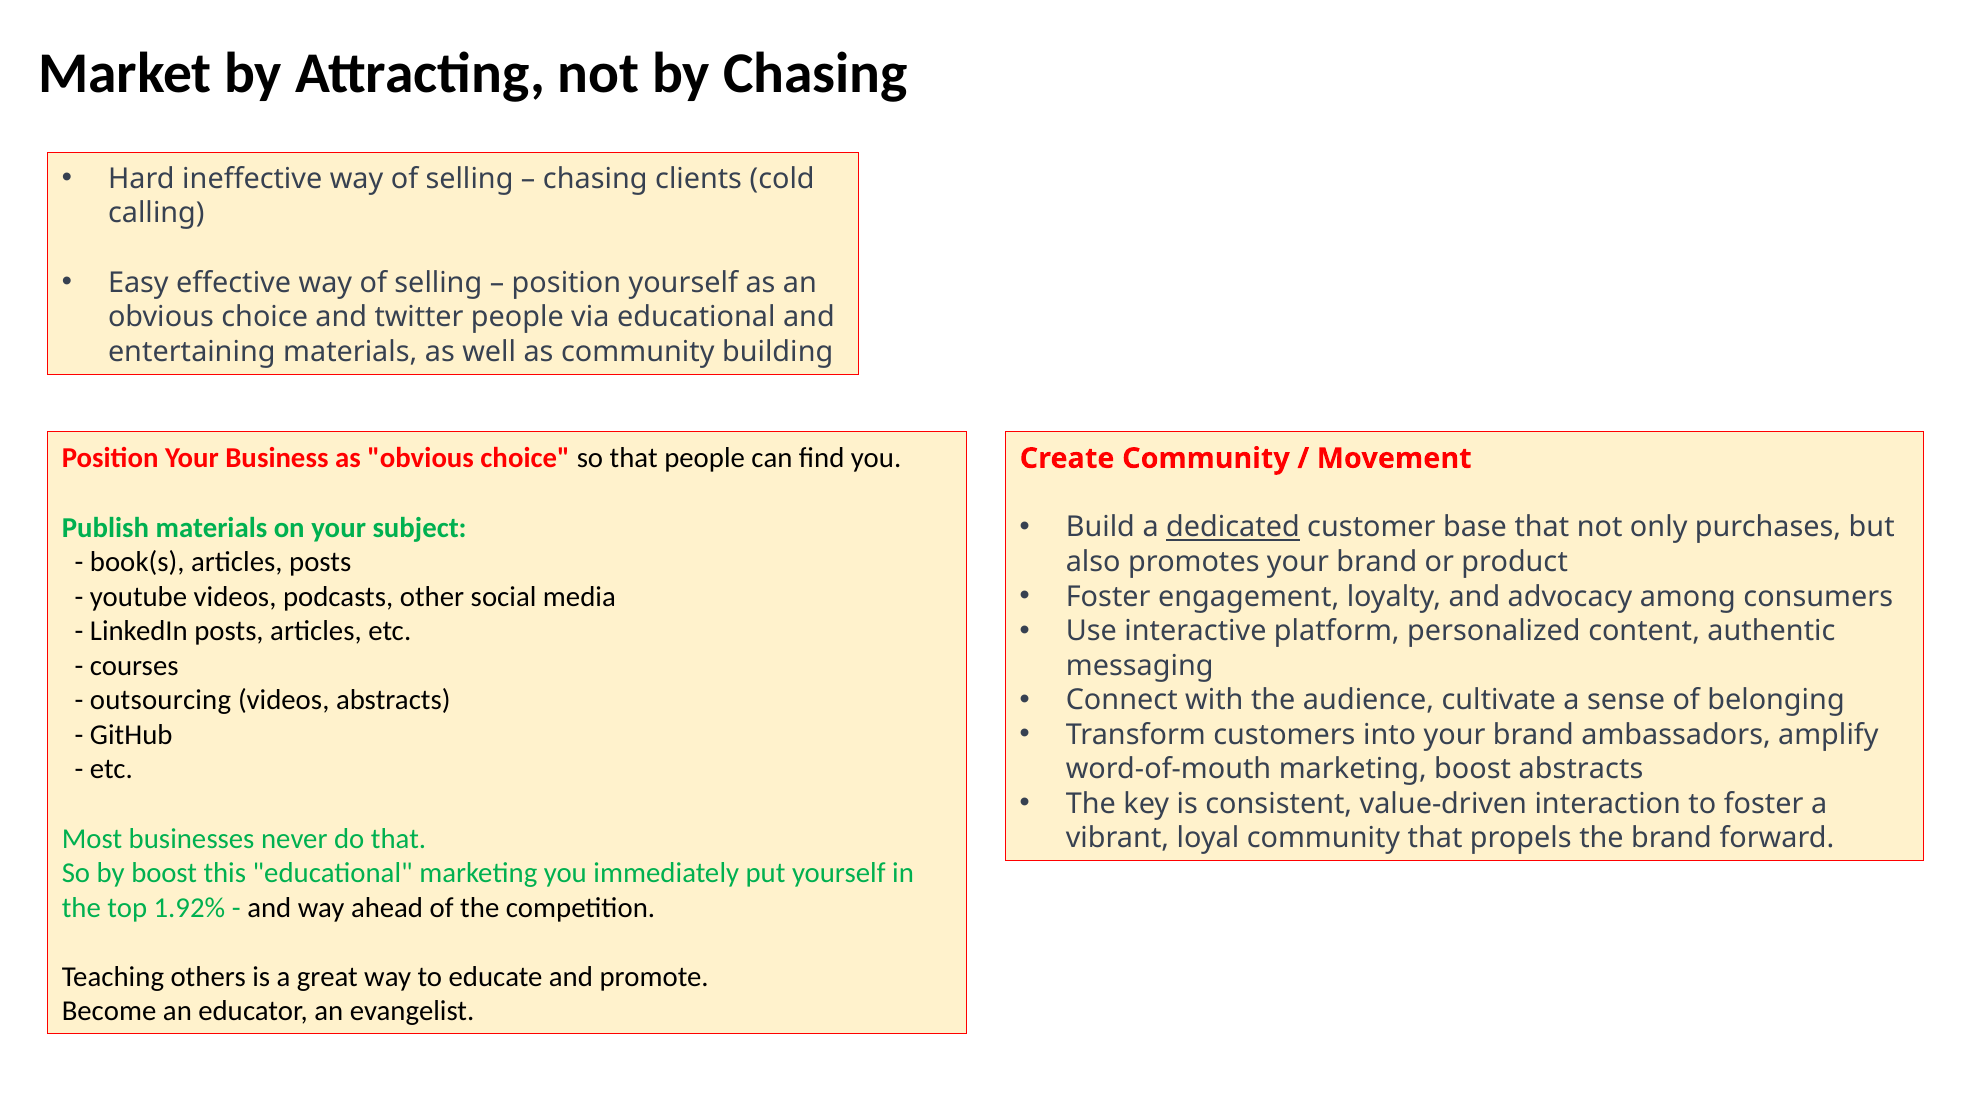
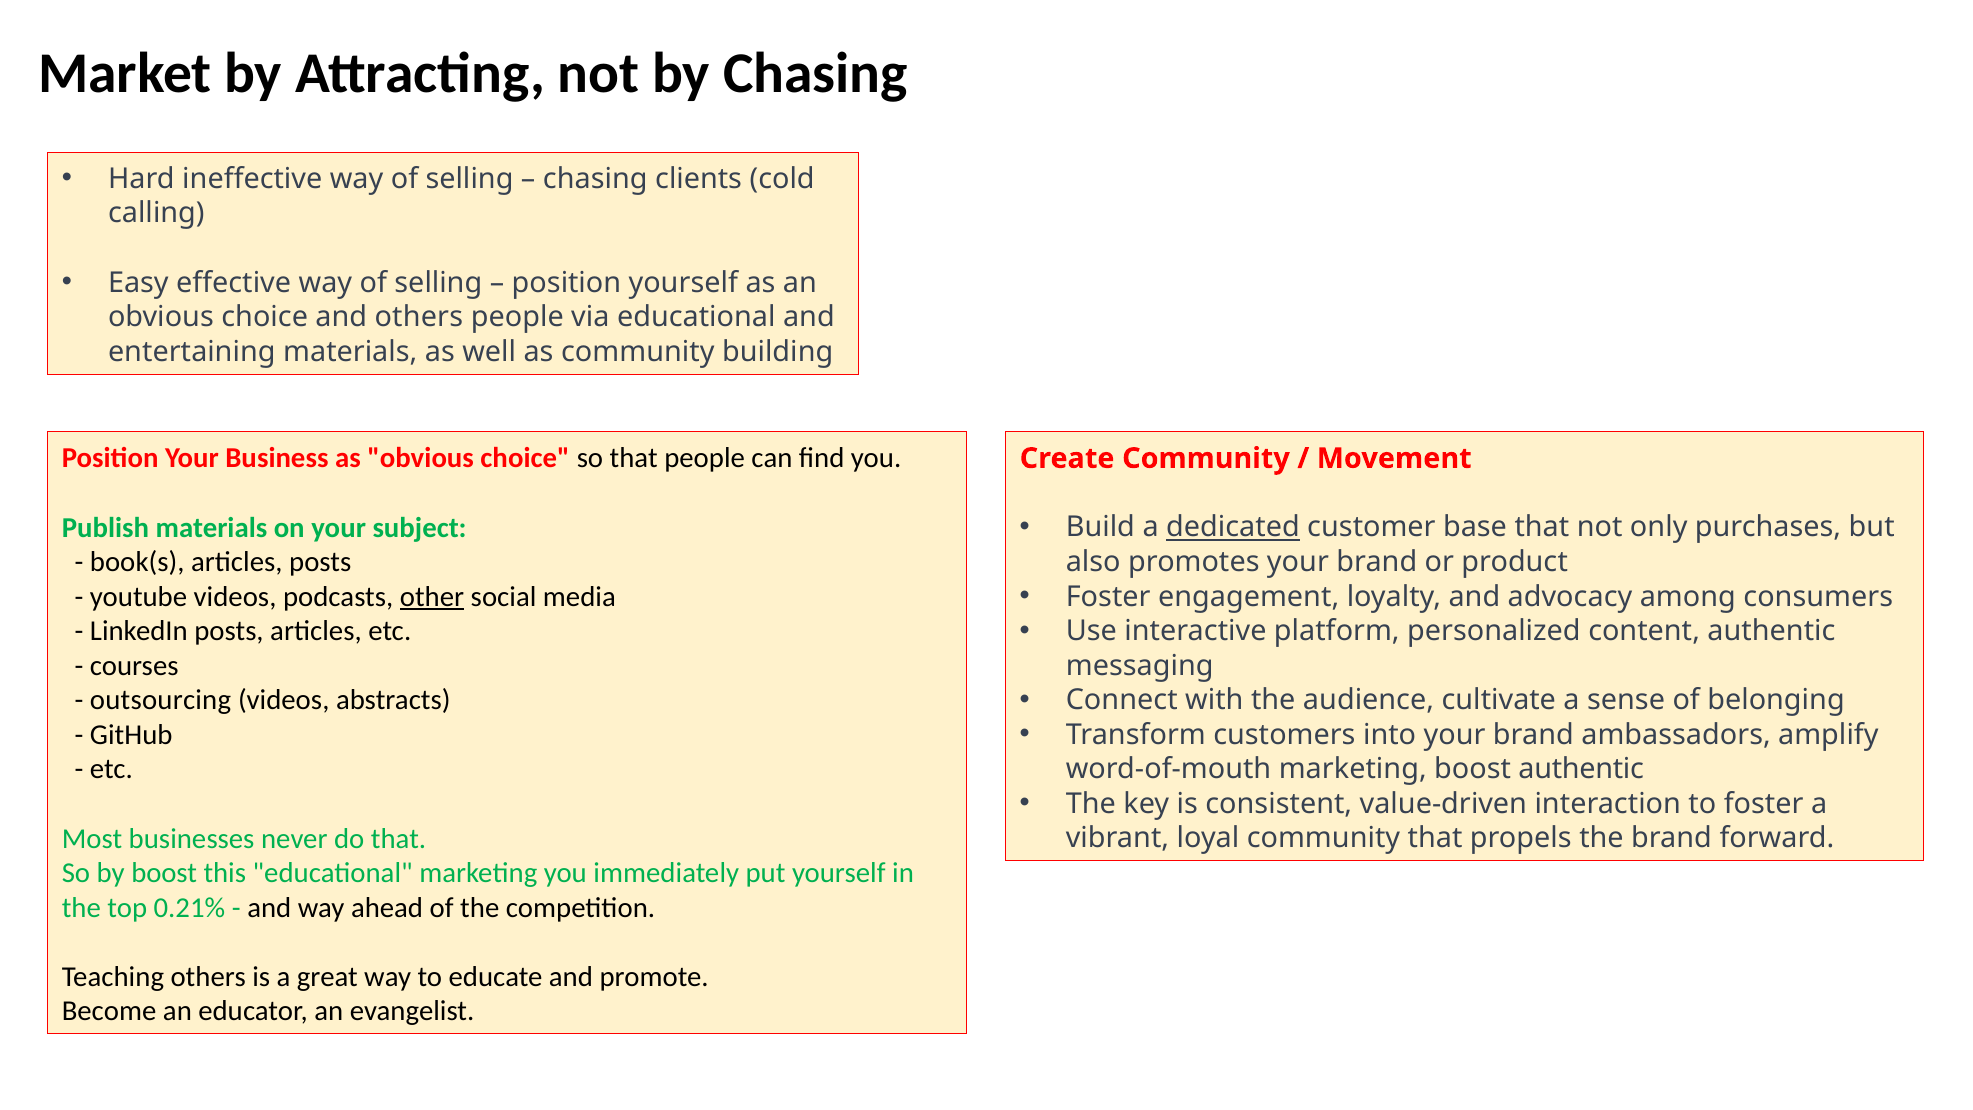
and twitter: twitter -> others
other underline: none -> present
boost abstracts: abstracts -> authentic
1.92%: 1.92% -> 0.21%
